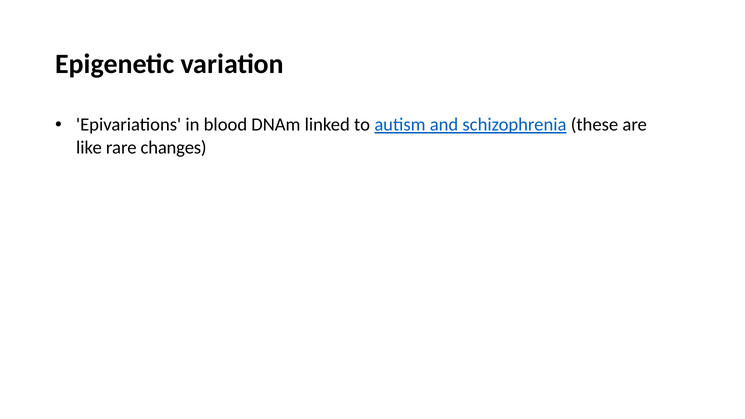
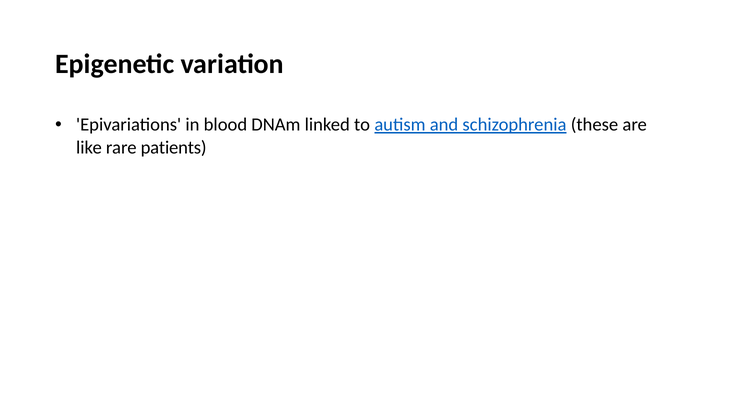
changes: changes -> patients
